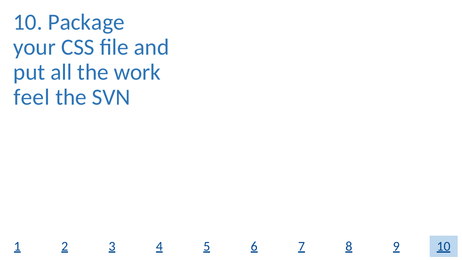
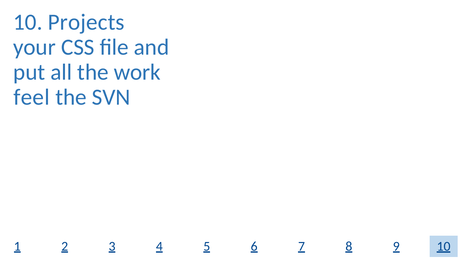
Package: Package -> Projects
